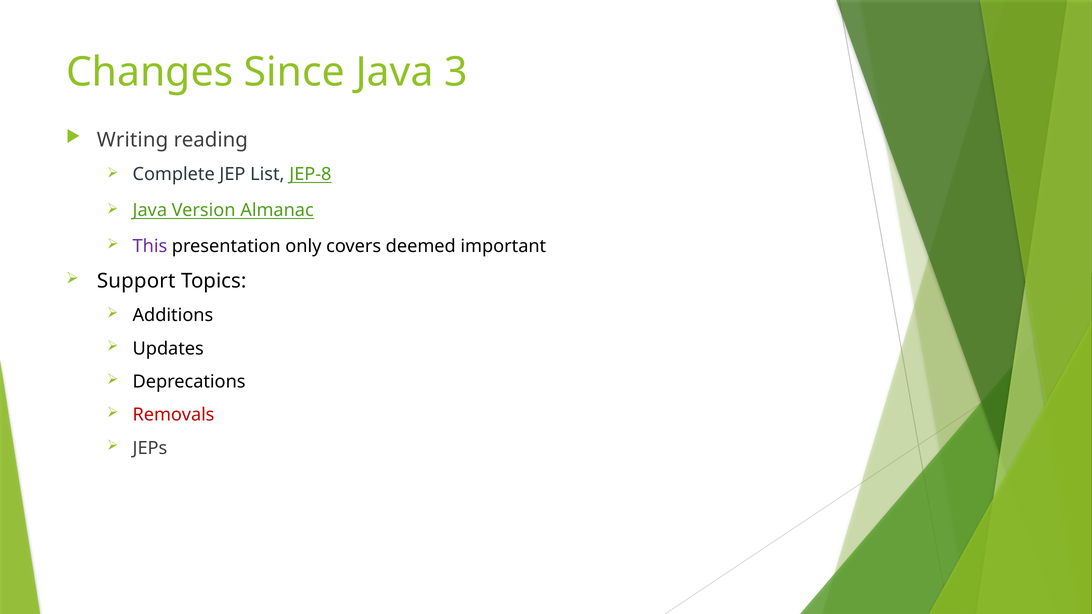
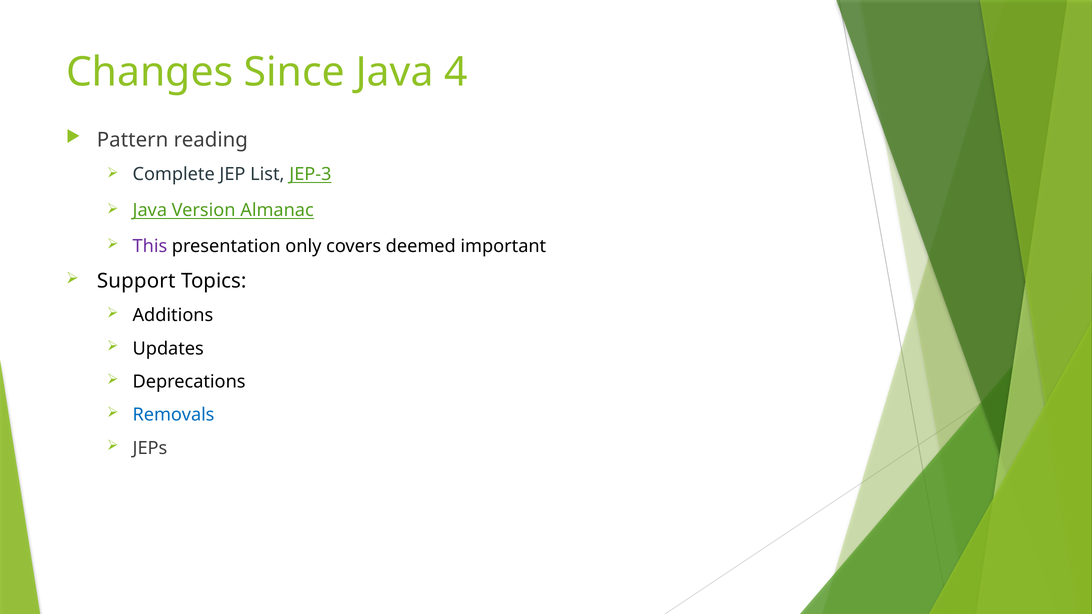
3: 3 -> 4
Writing: Writing -> Pattern
JEP-8: JEP-8 -> JEP-3
Removals colour: red -> blue
